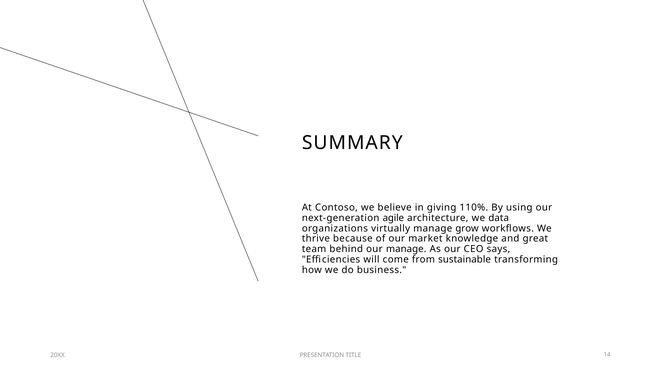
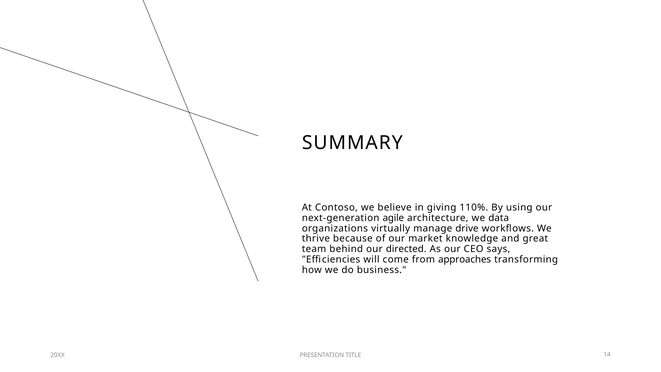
grow: grow -> drive
our manage: manage -> directed
sustainable: sustainable -> approaches
